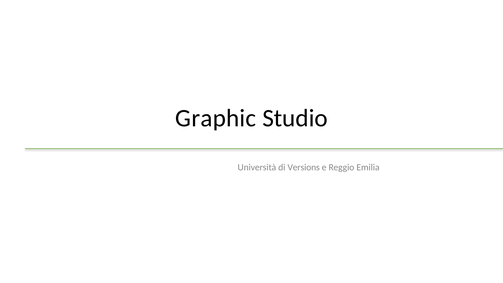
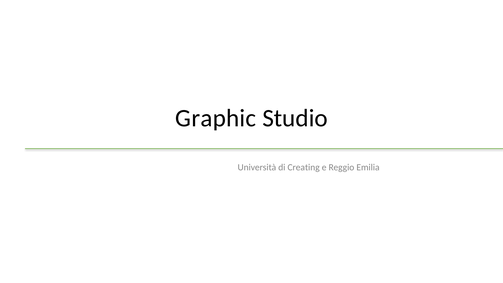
Versions: Versions -> Creating
